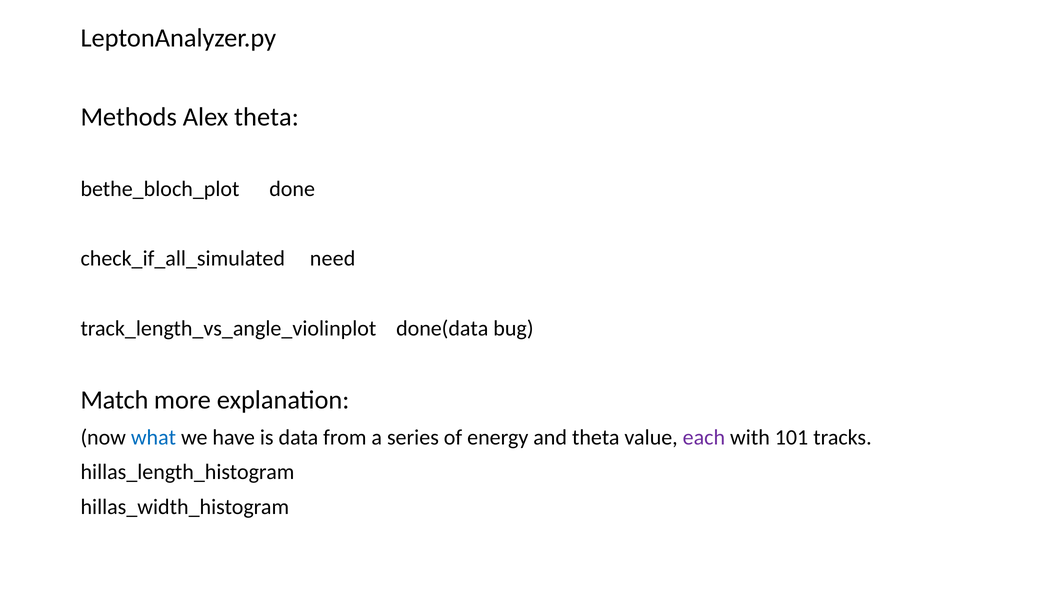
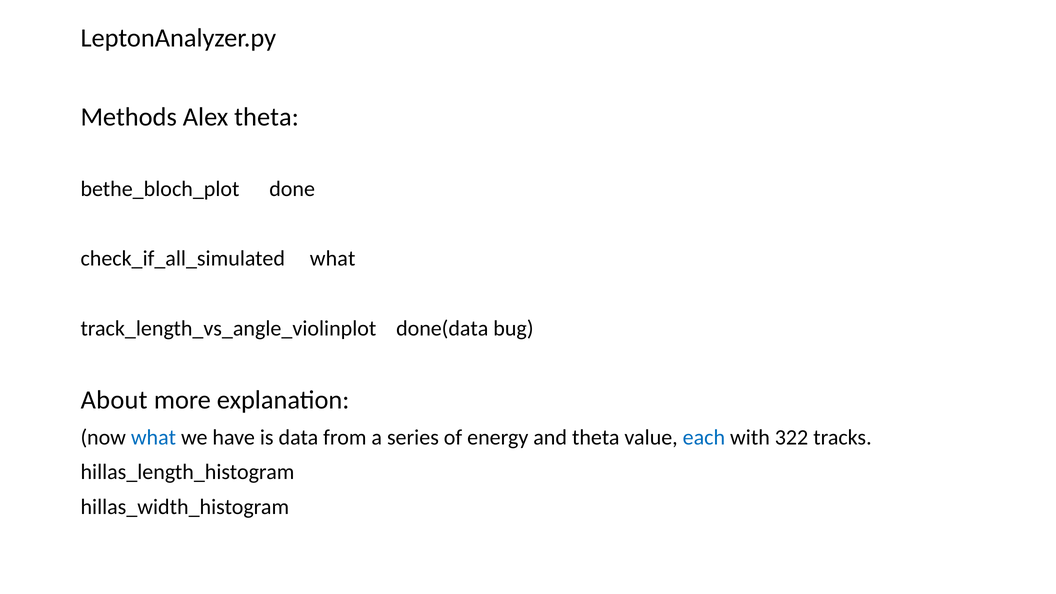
check_if_all_simulated need: need -> what
Match: Match -> About
each colour: purple -> blue
101: 101 -> 322
